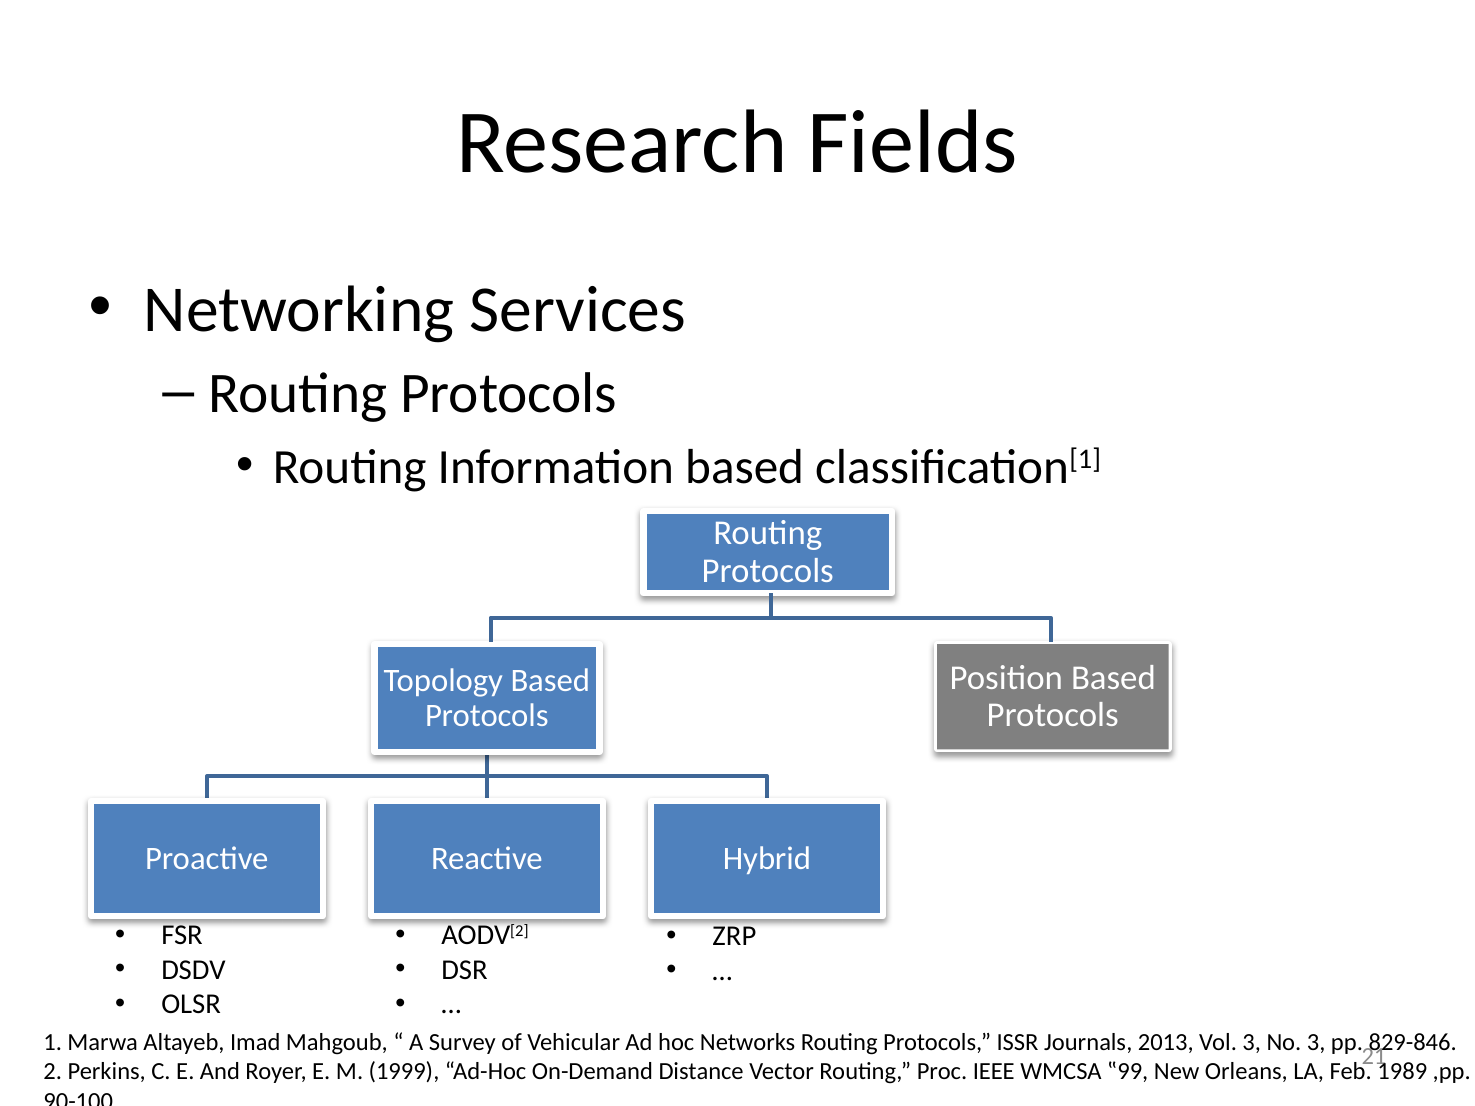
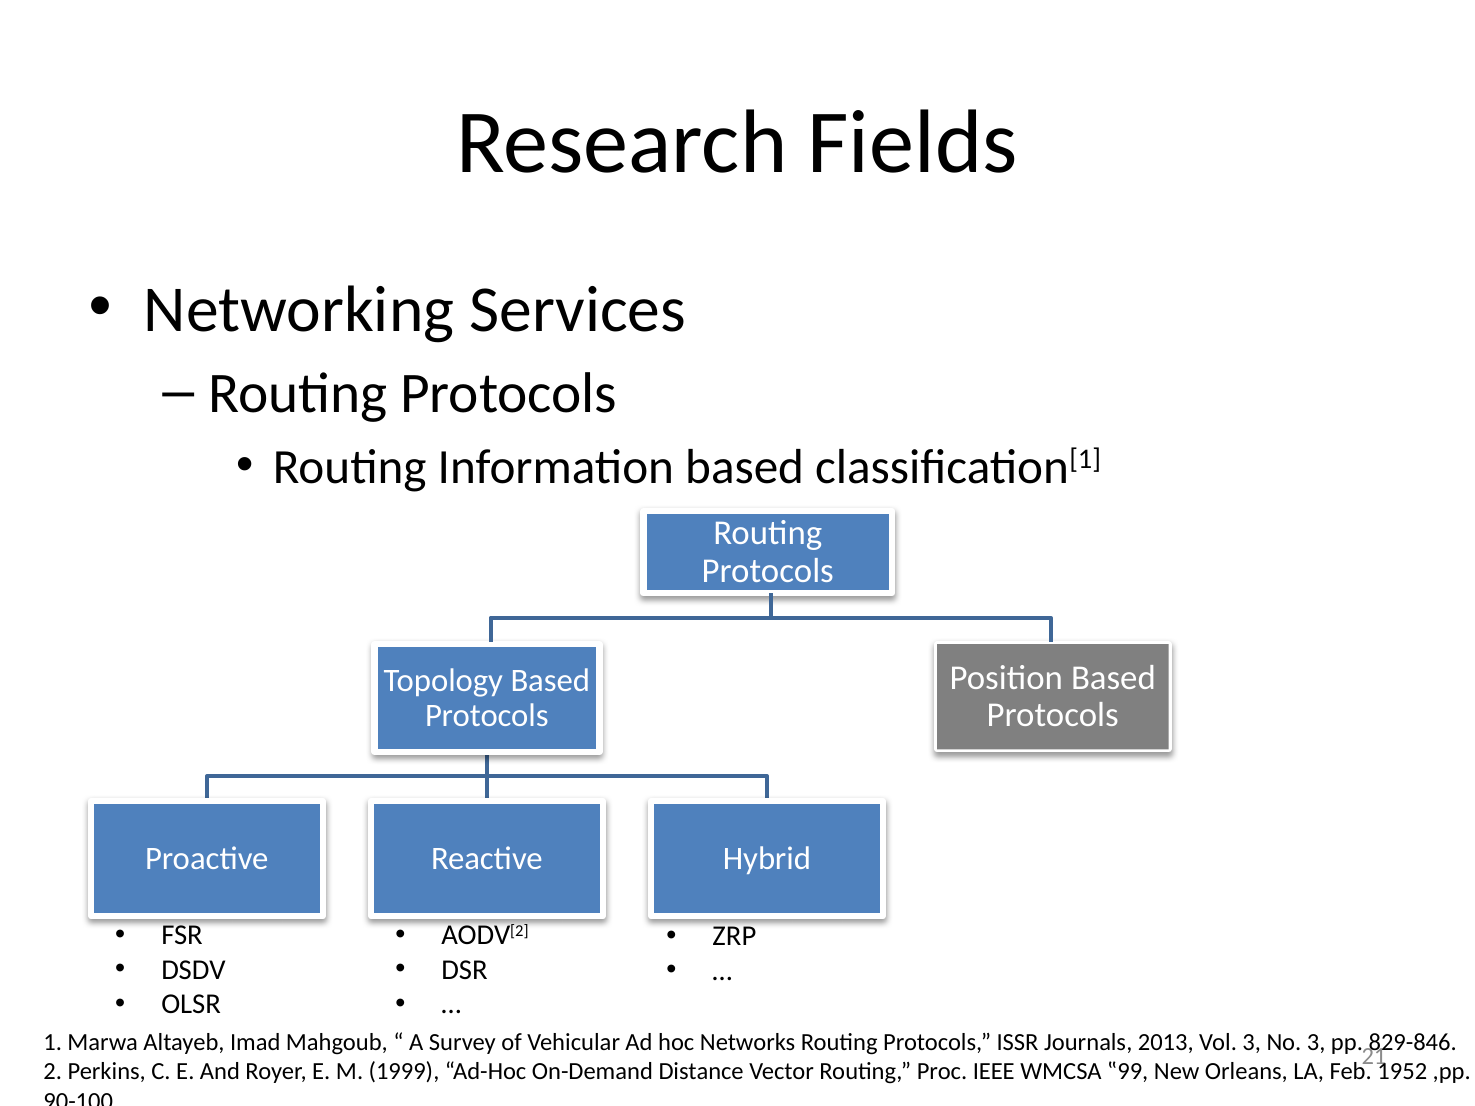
1989: 1989 -> 1952
